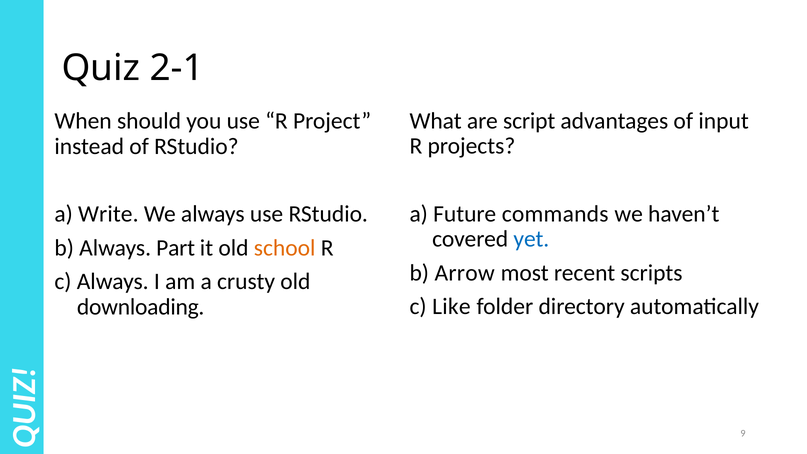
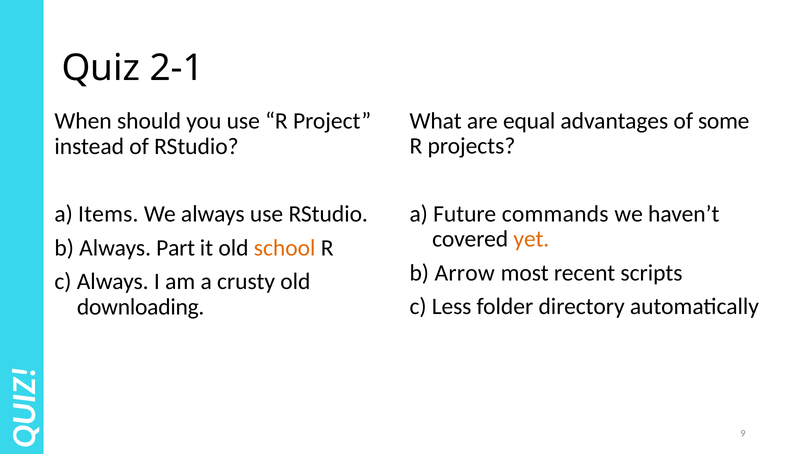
script: script -> equal
input: input -> some
Write: Write -> Items
yet colour: blue -> orange
Like: Like -> Less
